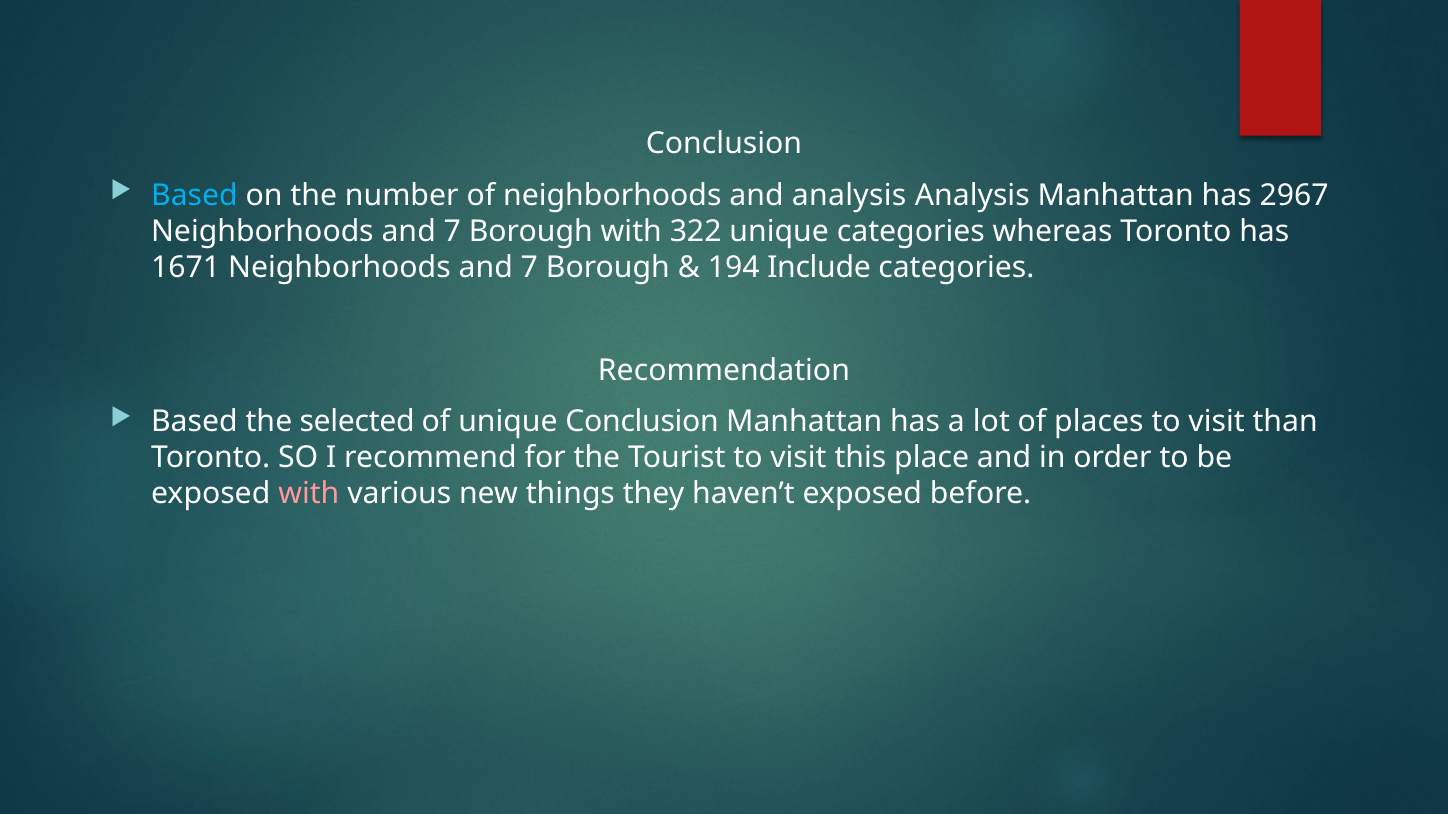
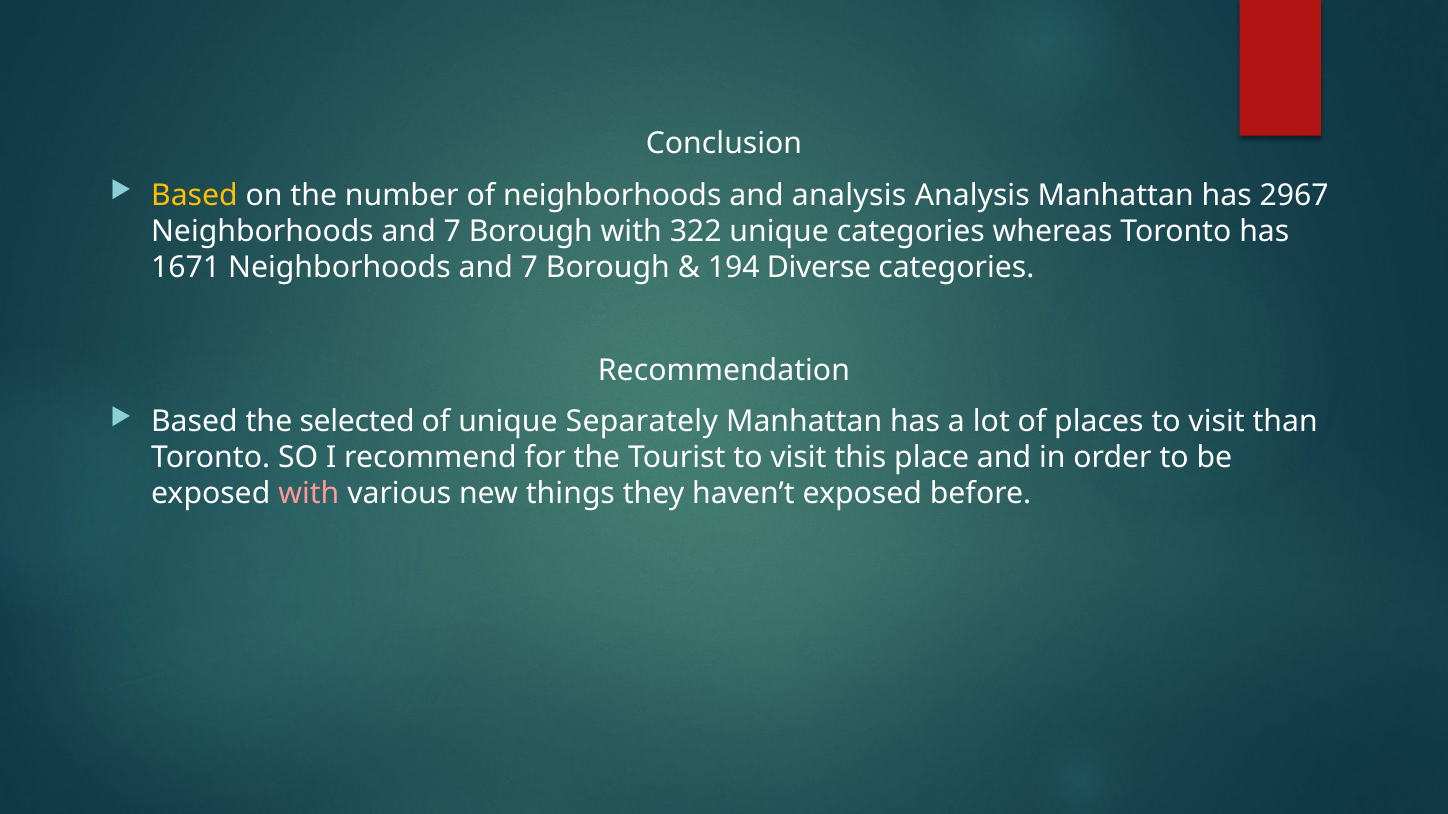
Based at (194, 195) colour: light blue -> yellow
Include: Include -> Diverse
unique Conclusion: Conclusion -> Separately
